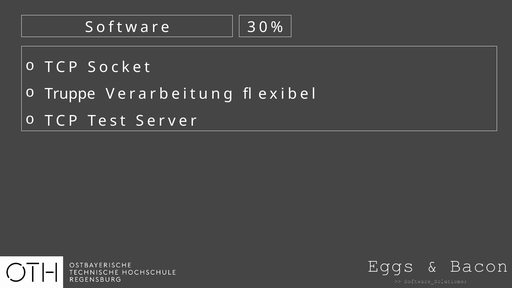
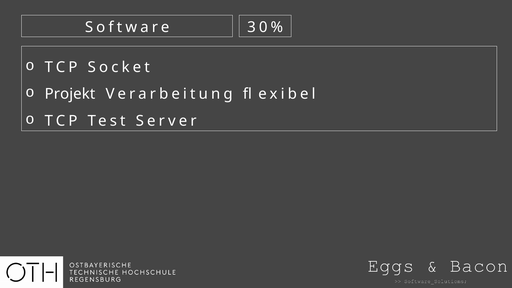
Truppe: Truppe -> Projekt
